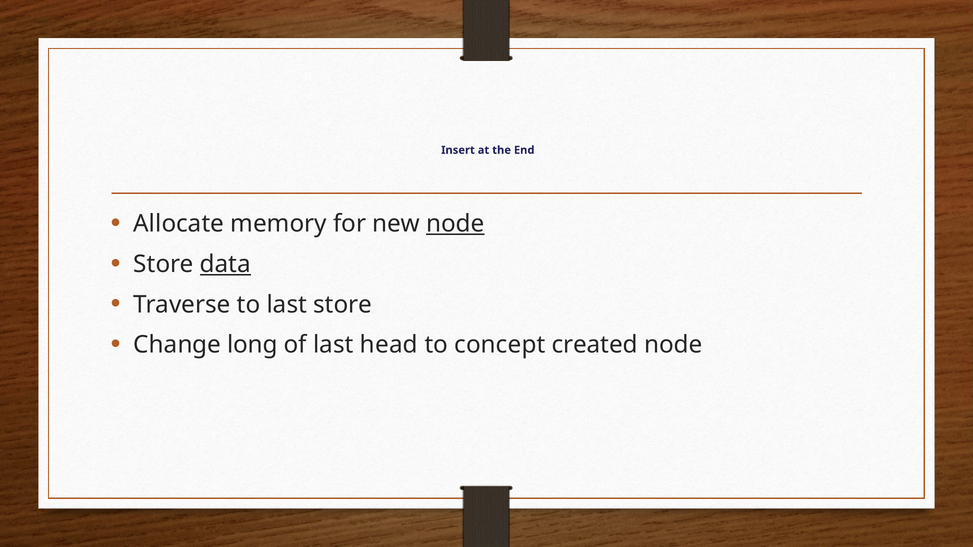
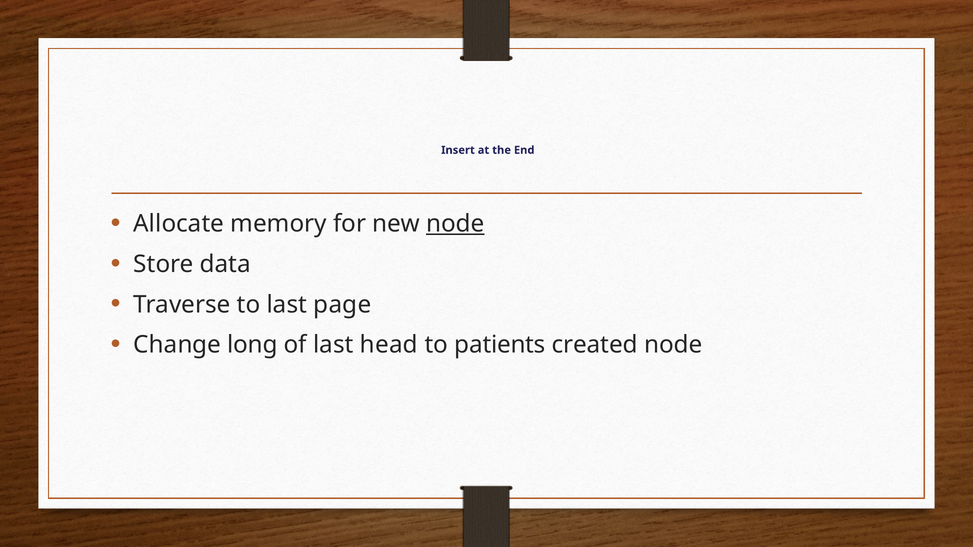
data underline: present -> none
last store: store -> page
concept: concept -> patients
